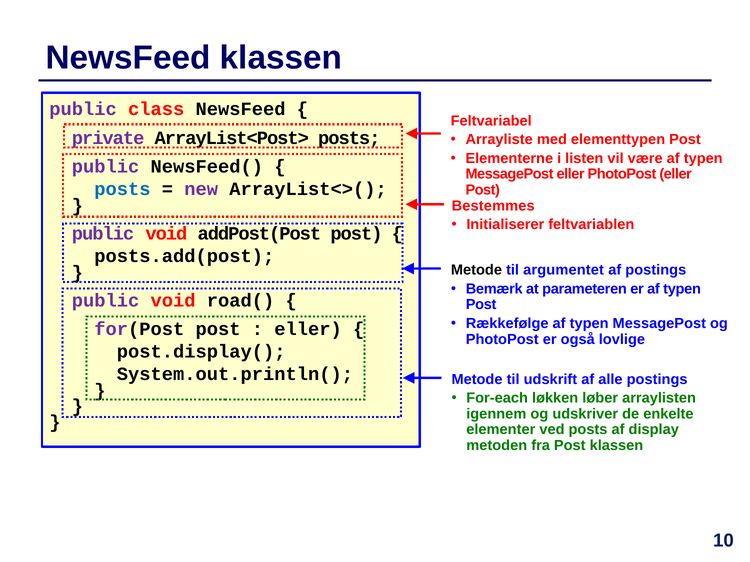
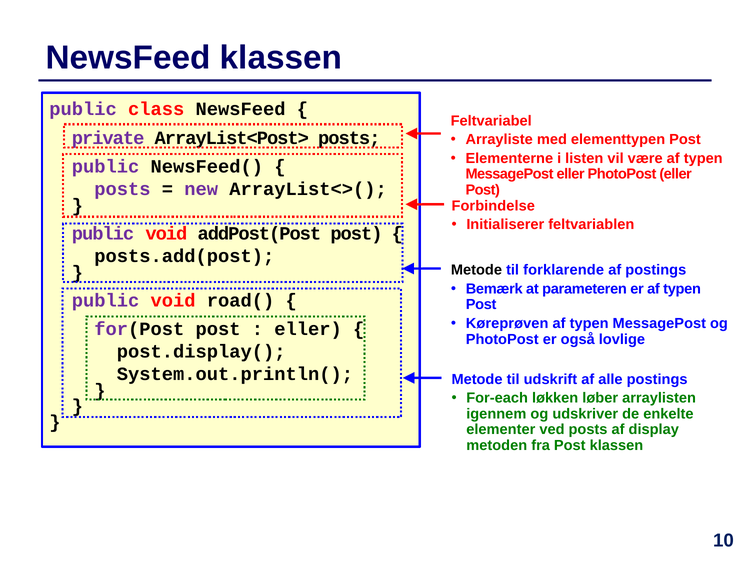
posts at (122, 189) colour: blue -> purple
Bestemmes: Bestemmes -> Forbindelse
argumentet: argumentet -> forklarende
Rækkefølge: Rækkefølge -> Køreprøven
